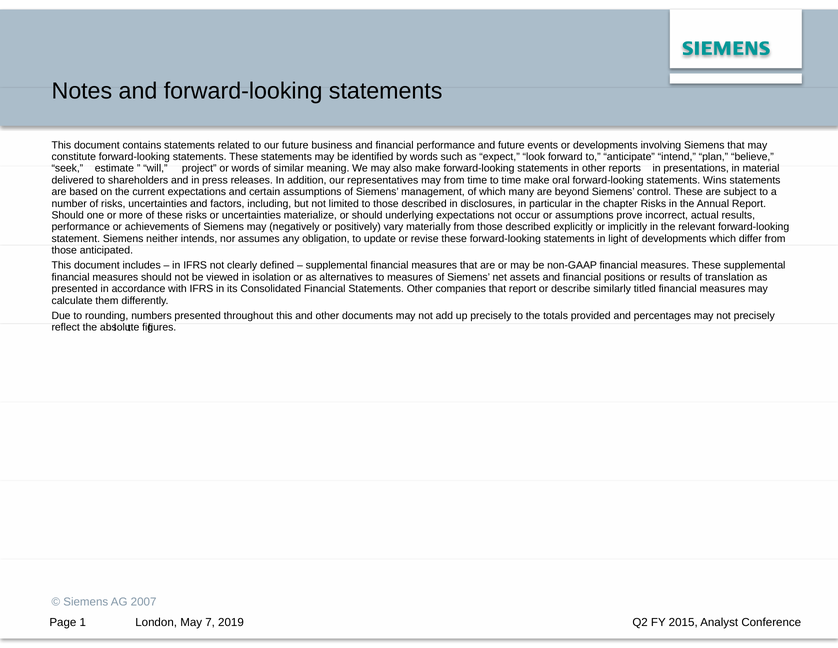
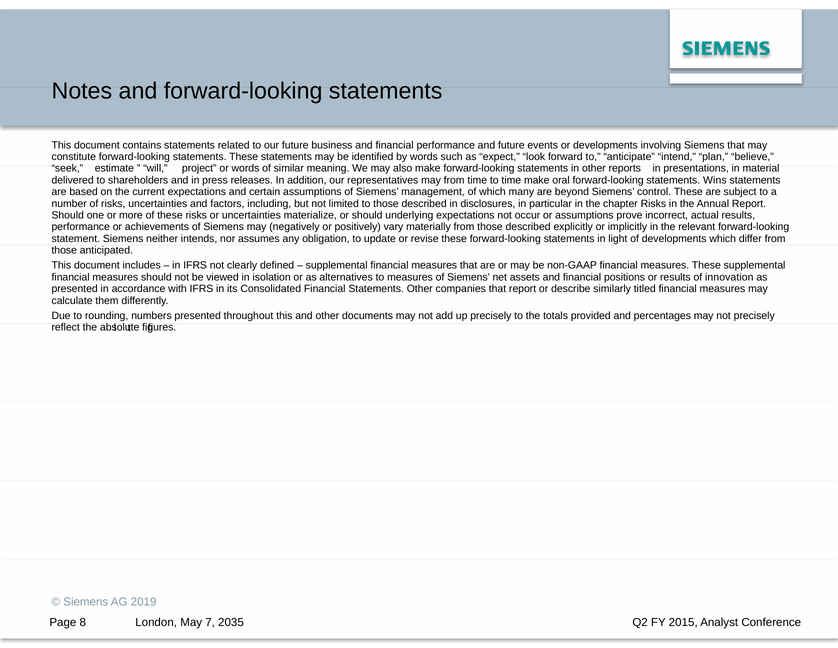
translation: translation -> innovation
2007: 2007 -> 2019
1: 1 -> 8
2019: 2019 -> 2035
